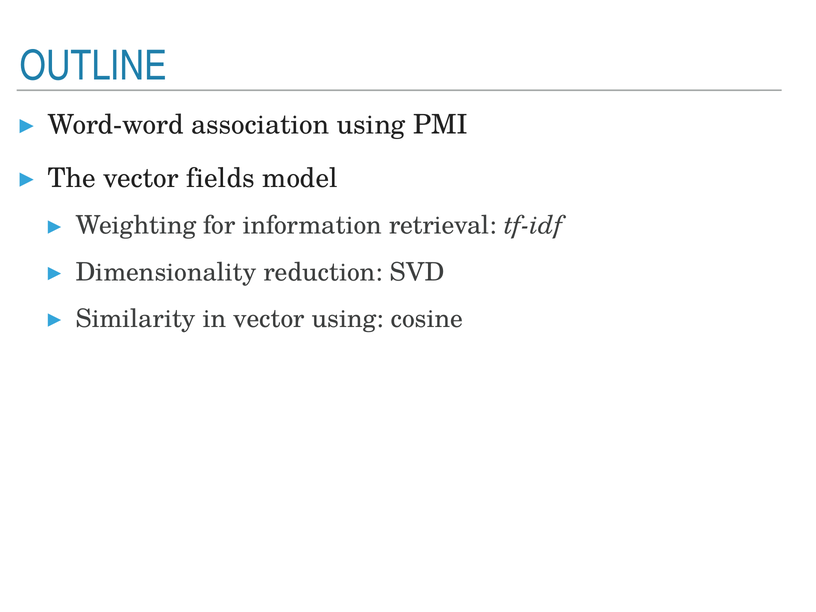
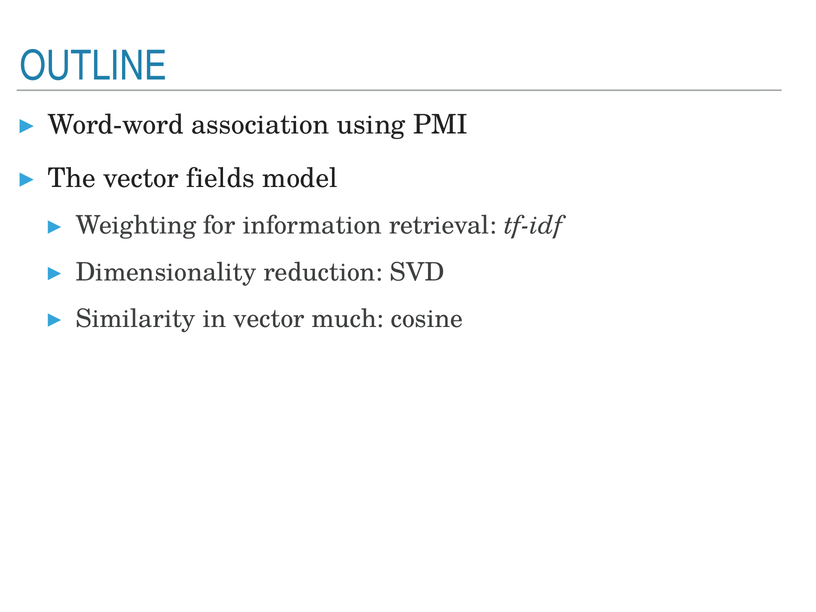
vector using: using -> much
